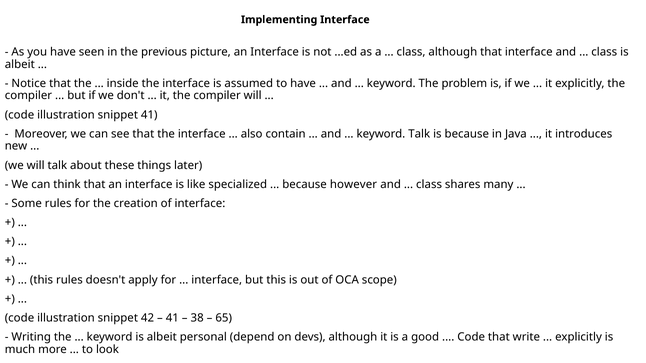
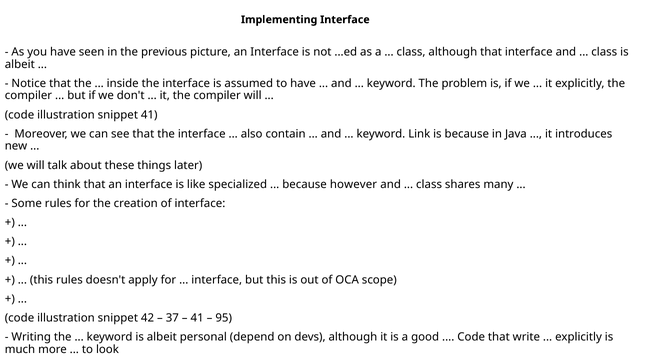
keyword Talk: Talk -> Link
41 at (172, 318): 41 -> 37
38 at (197, 318): 38 -> 41
65: 65 -> 95
